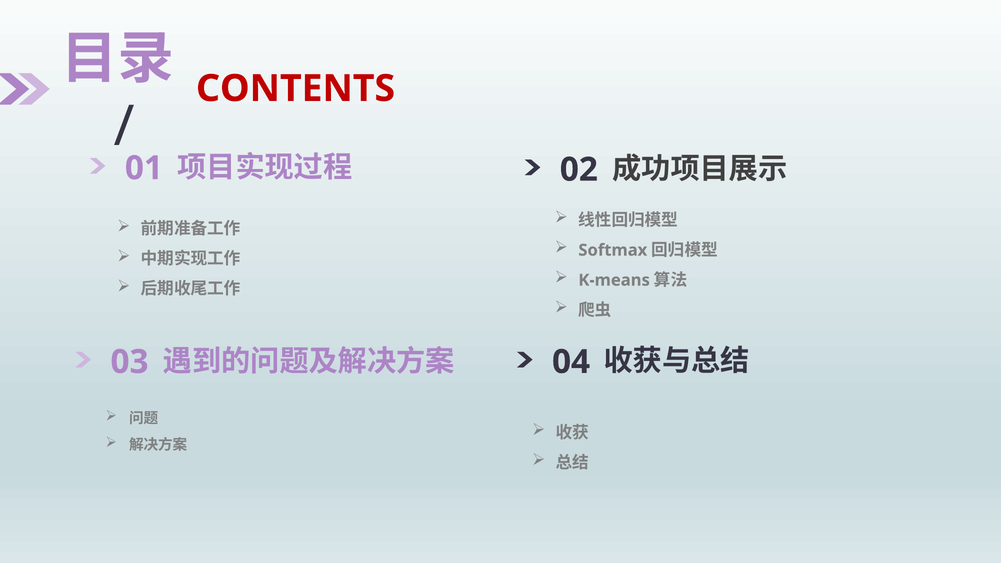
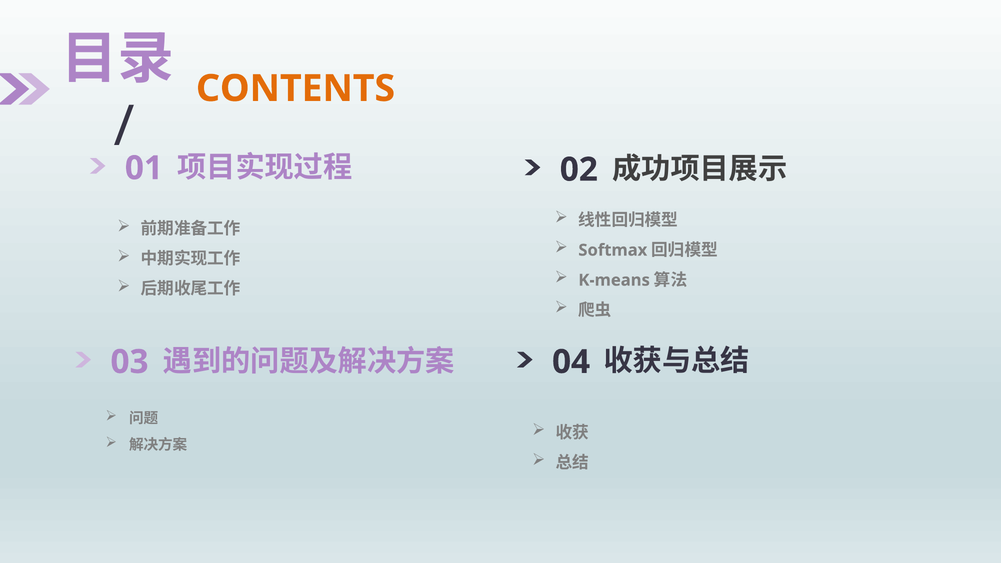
CONTENTS colour: red -> orange
